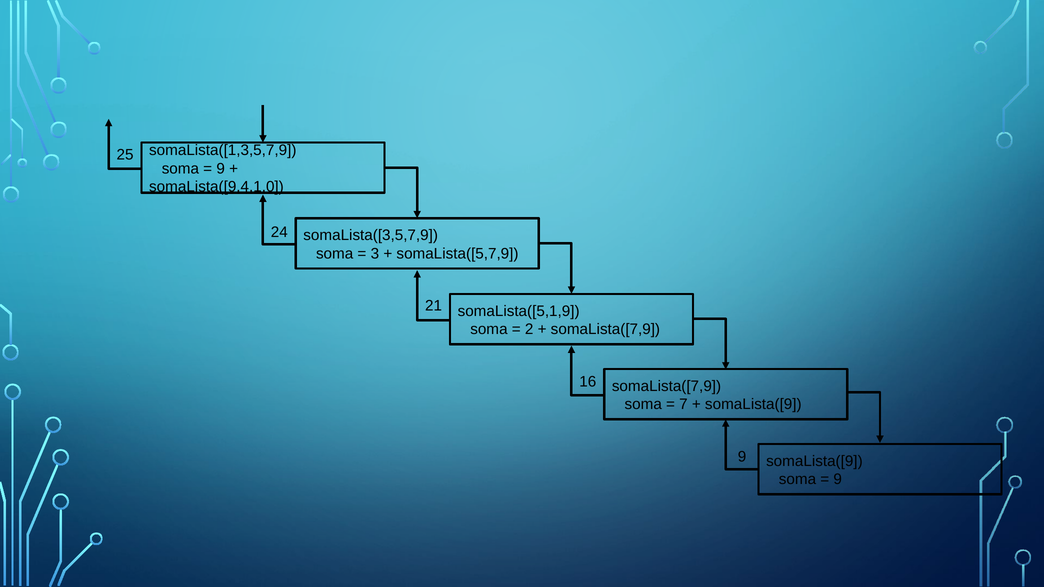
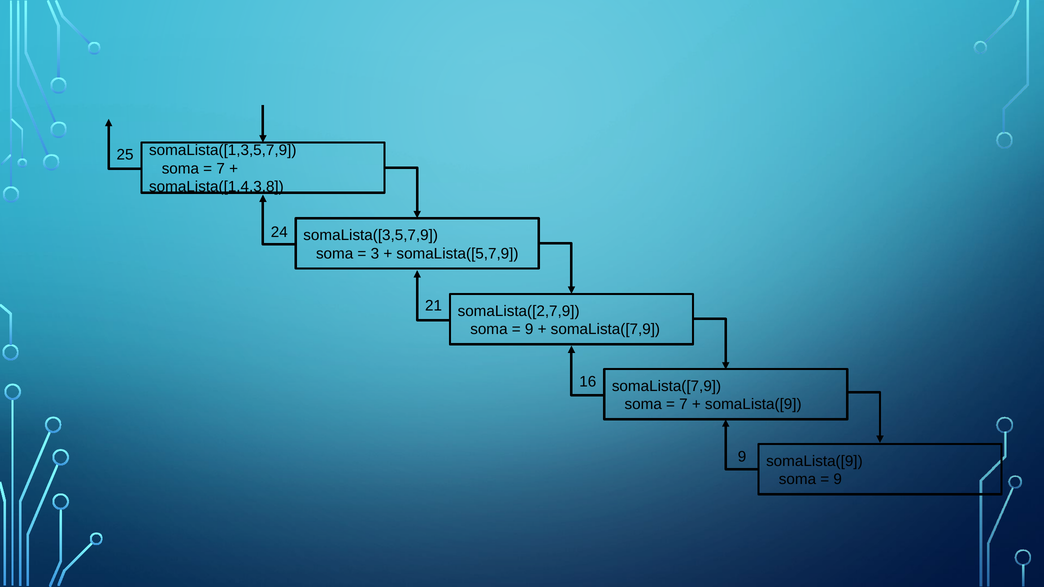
9 at (221, 169): 9 -> 7
somaLista([9,4,1,0: somaLista([9,4,1,0 -> somaLista([1,4,3,8
somaLista([5,1,9: somaLista([5,1,9 -> somaLista([2,7,9
2 at (529, 330): 2 -> 9
